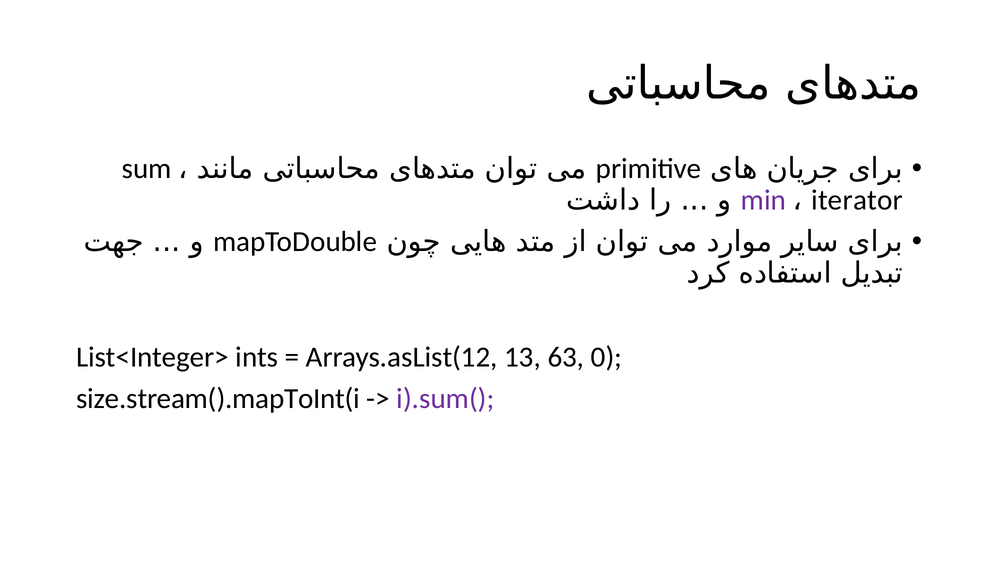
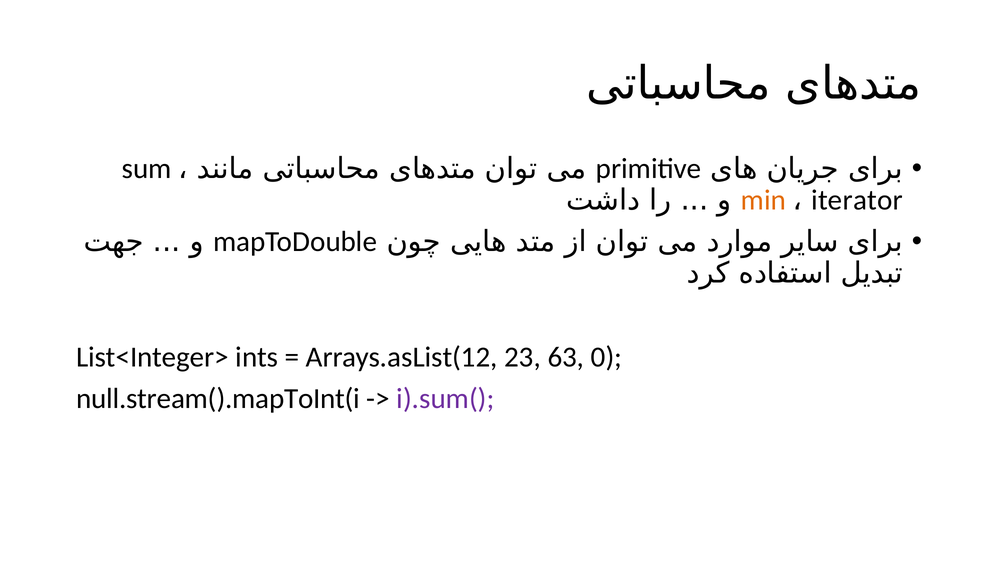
min colour: purple -> orange
13: 13 -> 23
size.stream().mapToInt(i: size.stream().mapToInt(i -> null.stream().mapToInt(i
